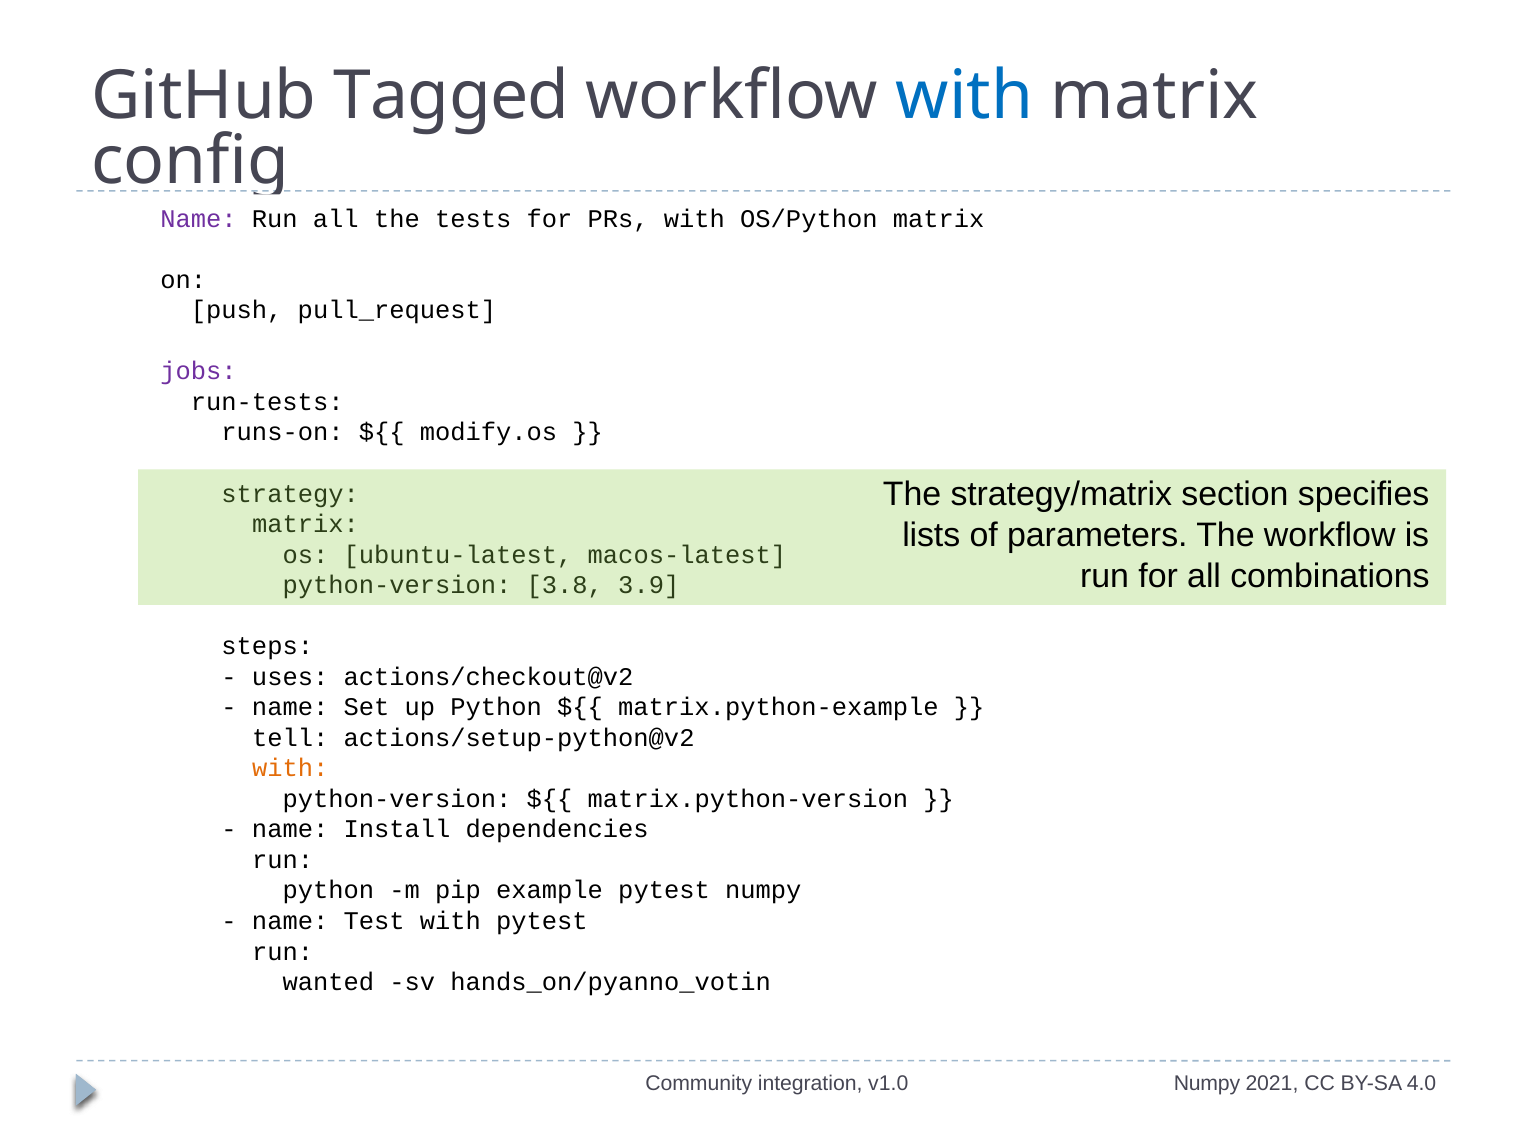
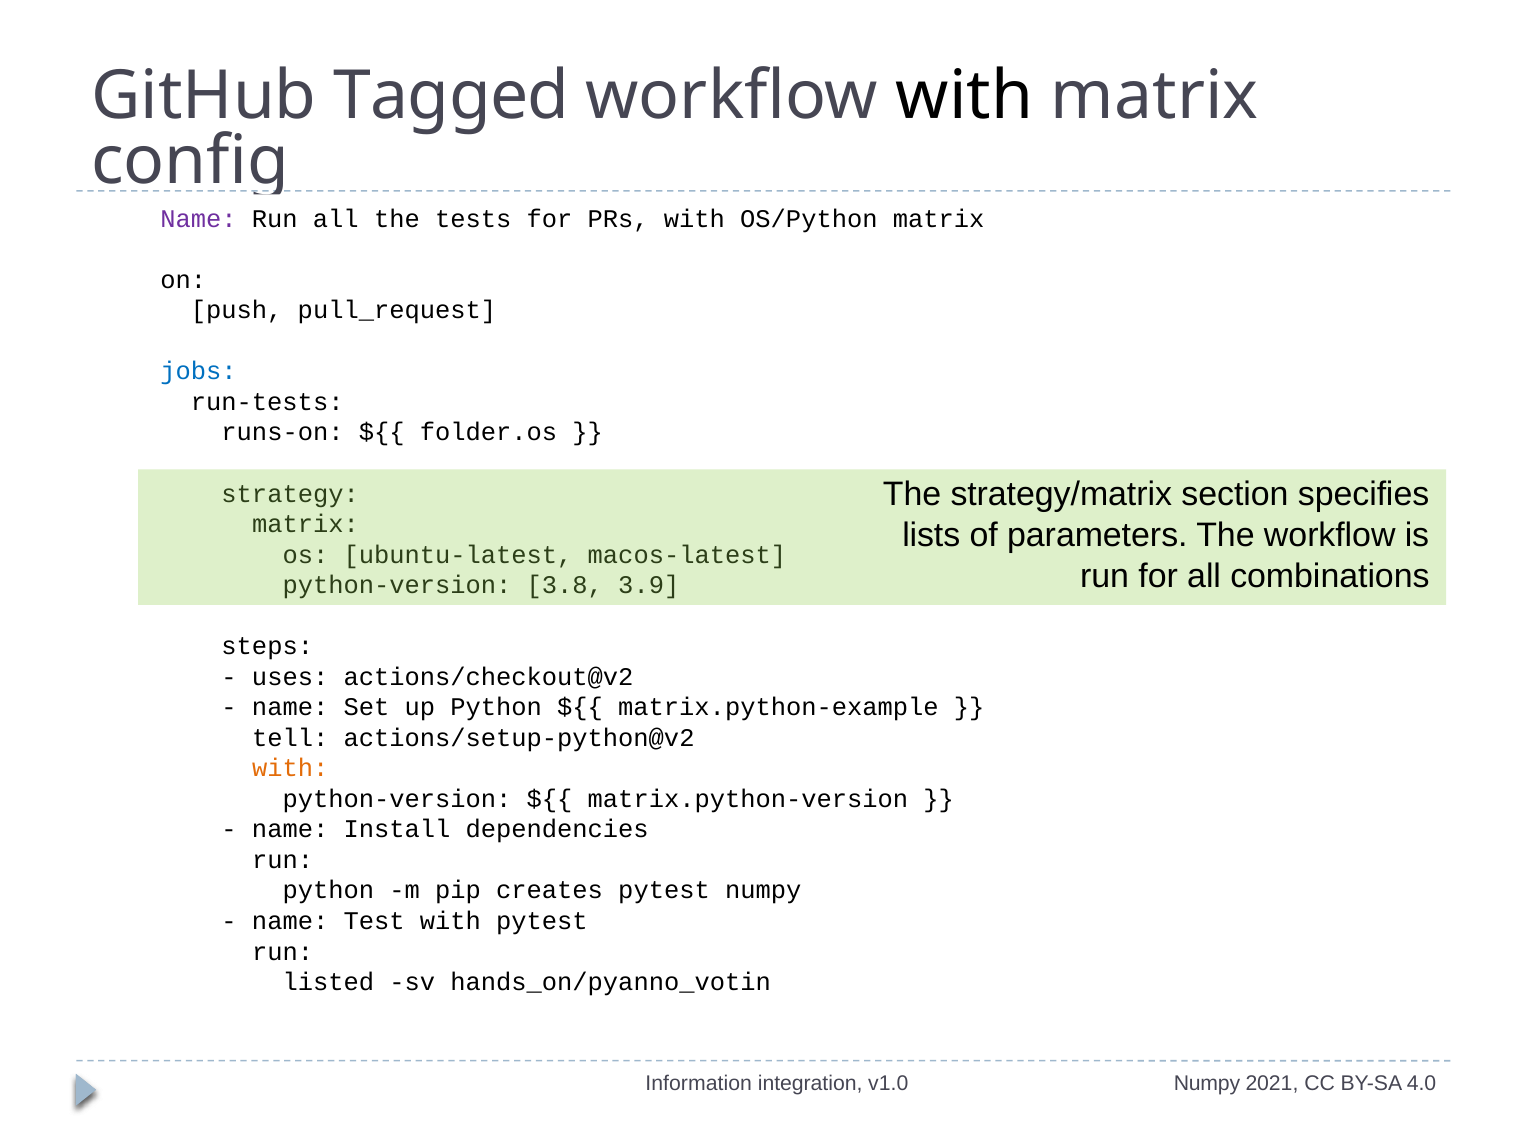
with at (964, 96) colour: blue -> black
jobs colour: purple -> blue
modify.os: modify.os -> folder.os
example: example -> creates
wanted: wanted -> listed
Community: Community -> Information
